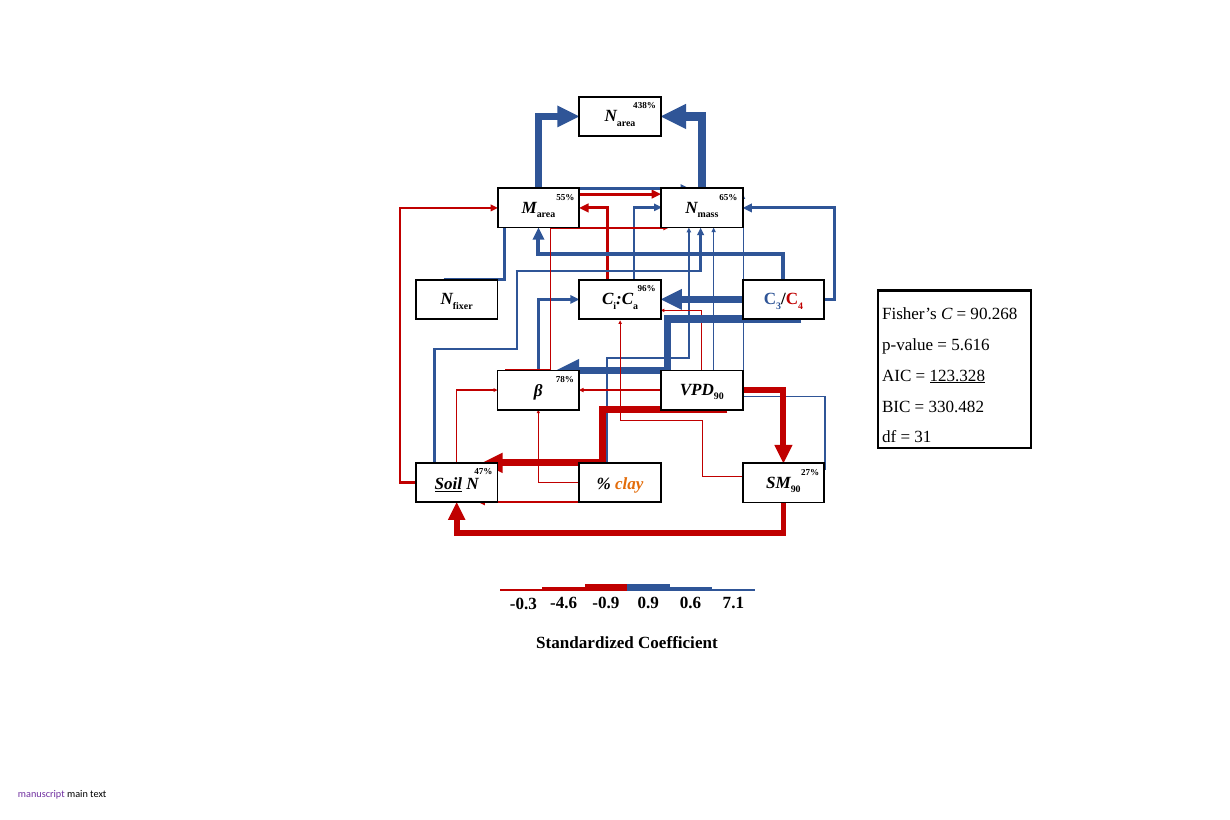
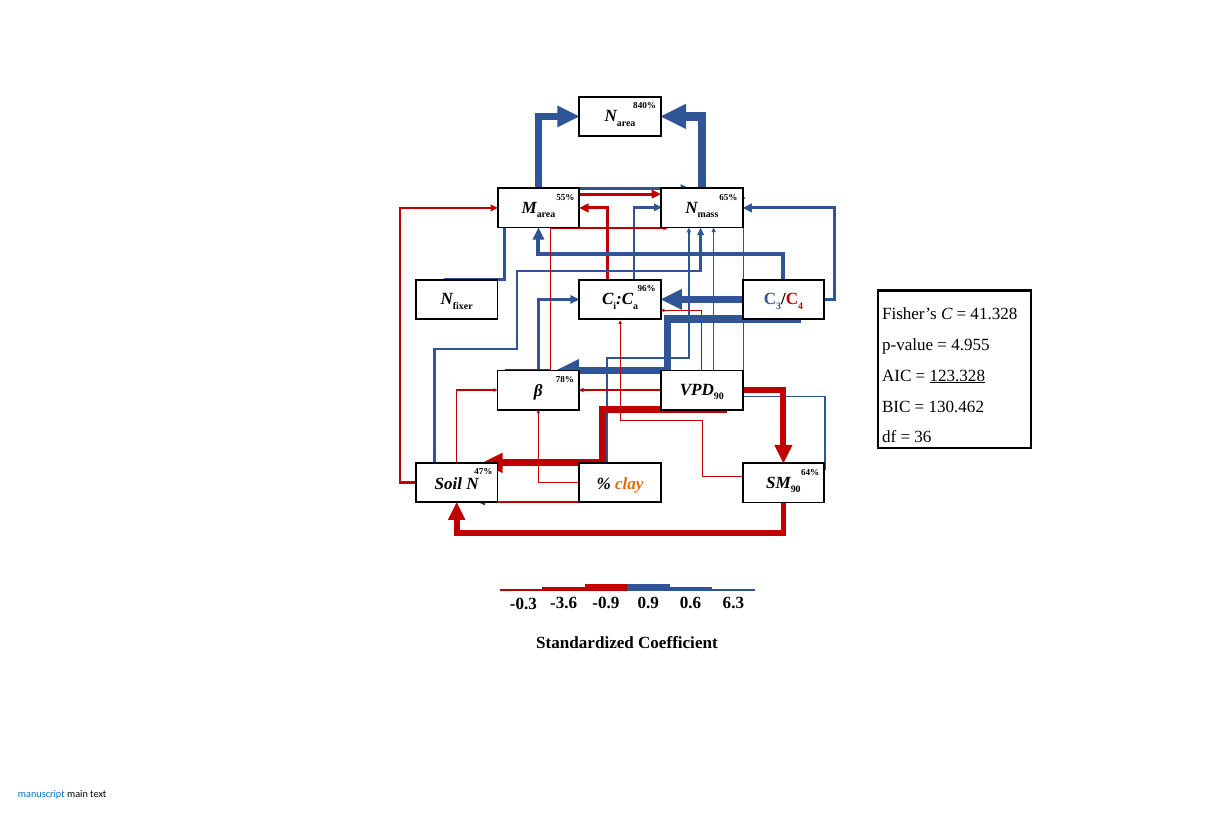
438%: 438% -> 840%
90.268: 90.268 -> 41.328
5.616: 5.616 -> 4.955
330.482: 330.482 -> 130.462
31: 31 -> 36
27%: 27% -> 64%
Soil underline: present -> none
-4.6: -4.6 -> -3.6
7.1: 7.1 -> 6.3
manuscript colour: purple -> blue
